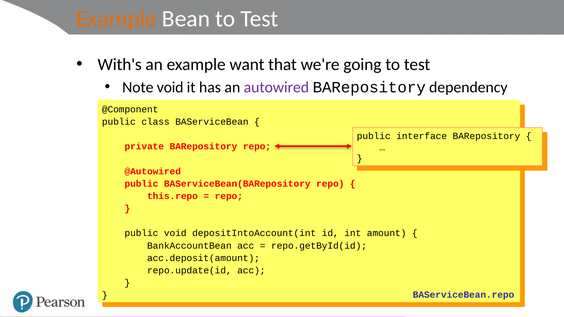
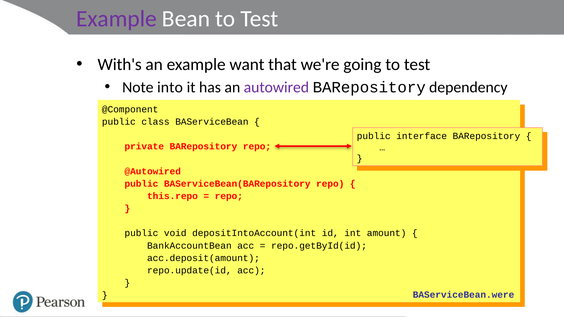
Example at (116, 19) colour: orange -> purple
Note void: void -> into
BAServiceBean.repo: BAServiceBean.repo -> BAServiceBean.were
